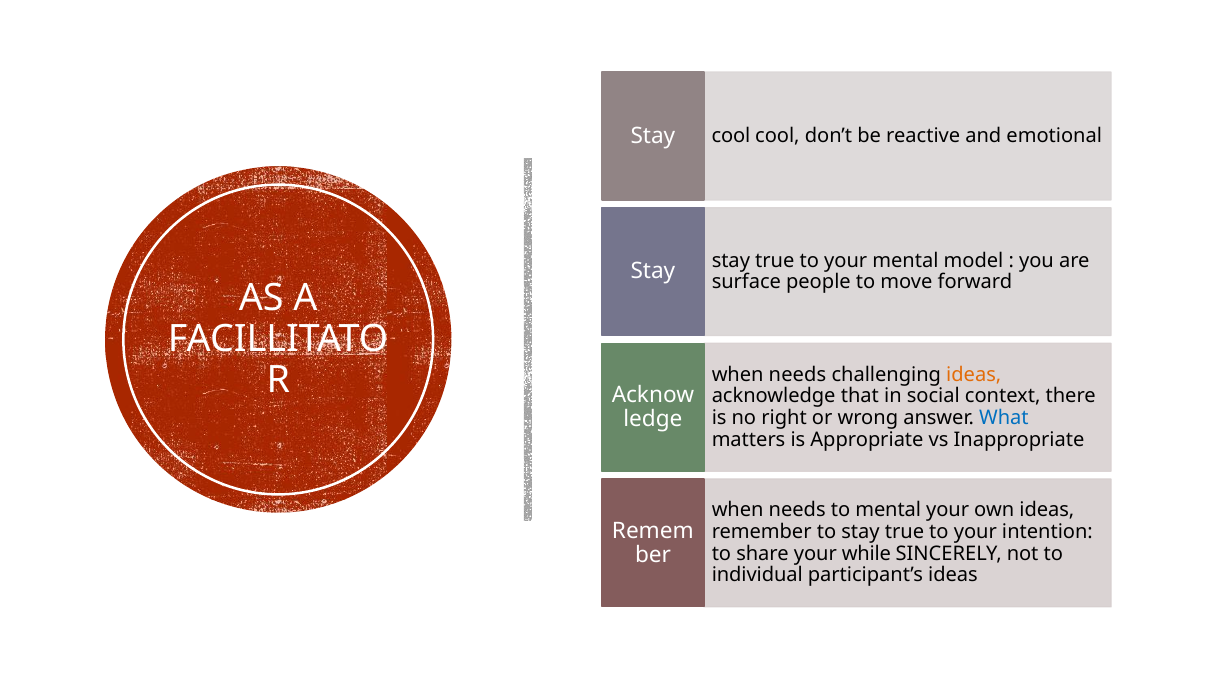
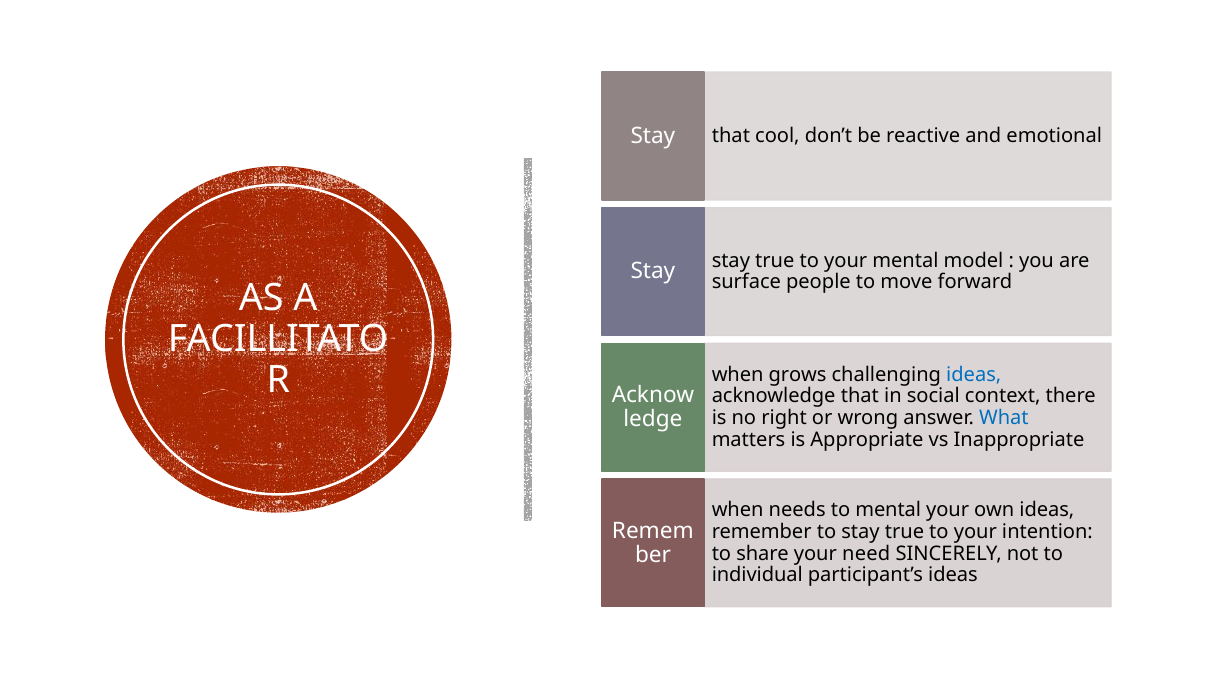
cool at (731, 136): cool -> that
needs at (798, 375): needs -> grows
ideas at (974, 375) colour: orange -> blue
while: while -> need
